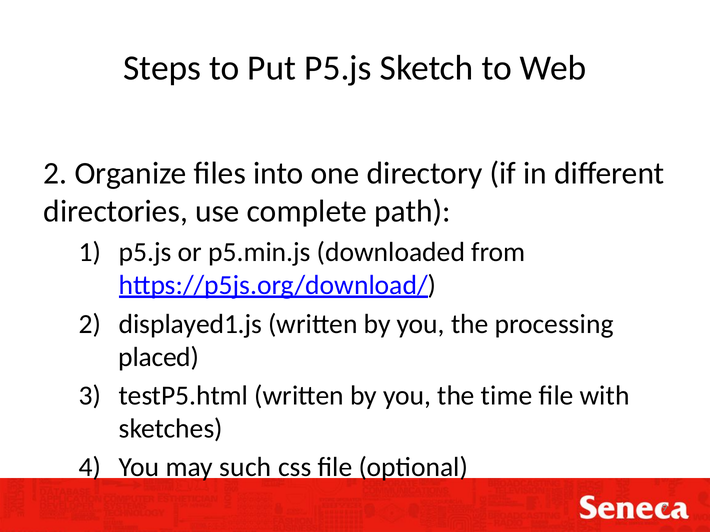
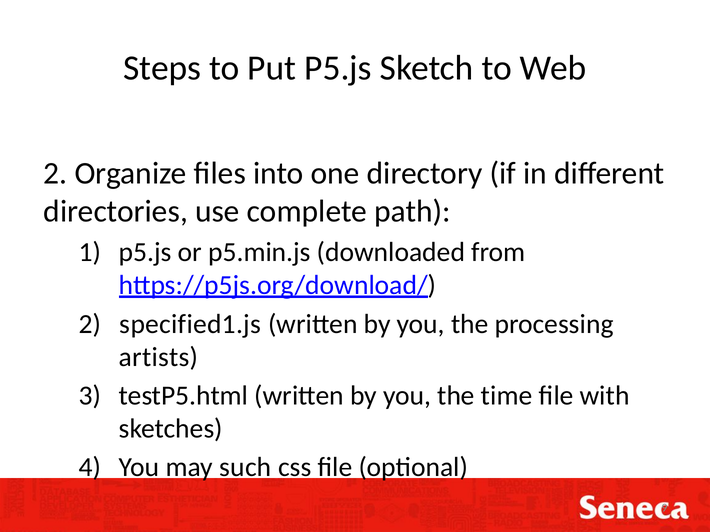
displayed1.js: displayed1.js -> specified1.js
placed: placed -> artists
